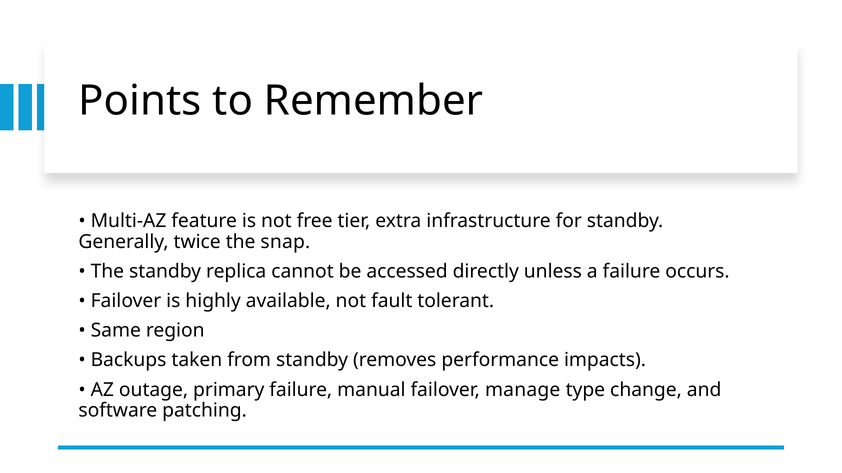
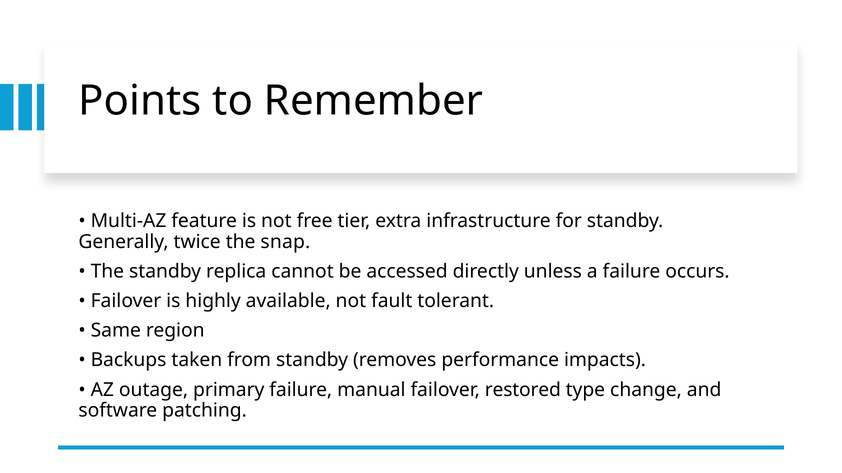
manage: manage -> restored
